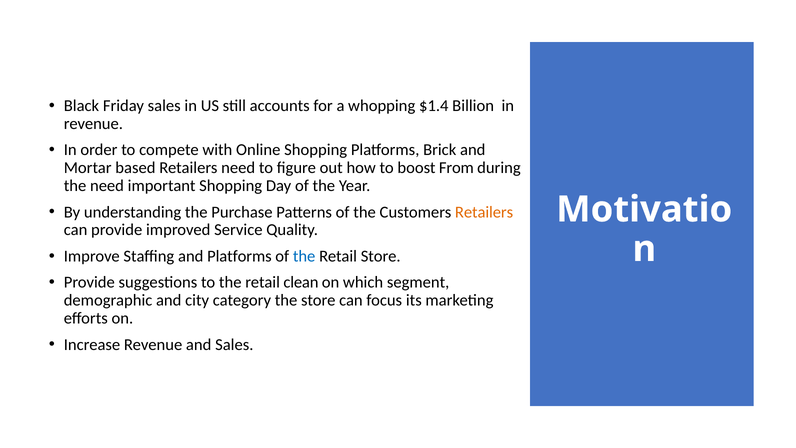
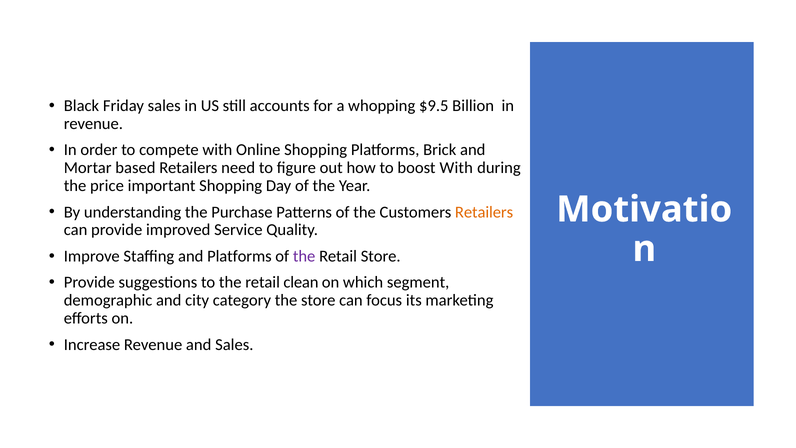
$1.4: $1.4 -> $9.5
boost From: From -> With
the need: need -> price
the at (304, 256) colour: blue -> purple
